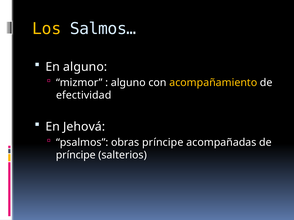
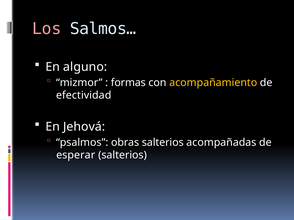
Los colour: yellow -> pink
alguno at (128, 83): alguno -> formas
obras príncipe: príncipe -> salterios
príncipe at (76, 155): príncipe -> esperar
